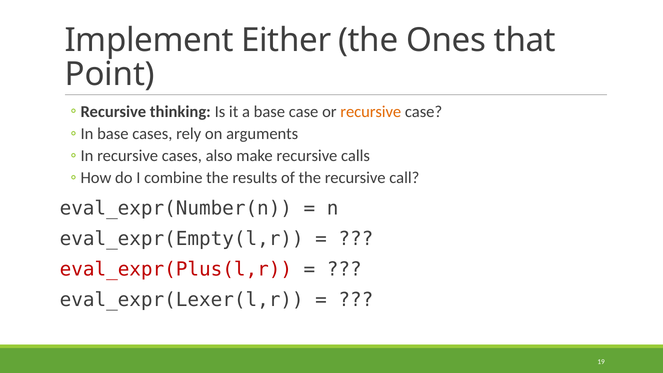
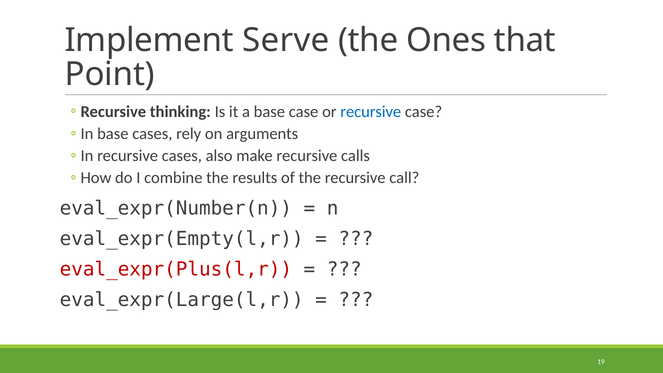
Either: Either -> Serve
recursive at (371, 112) colour: orange -> blue
eval_expr(Lexer(l,r: eval_expr(Lexer(l,r -> eval_expr(Large(l,r
